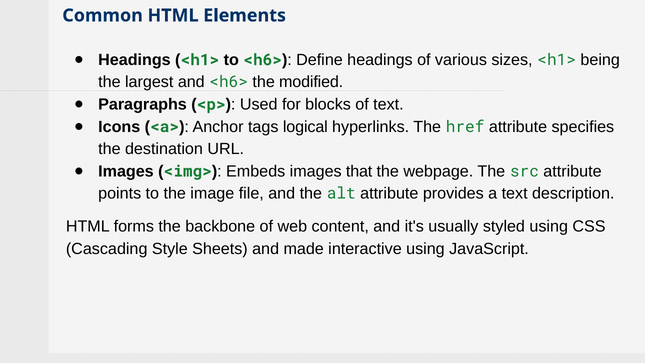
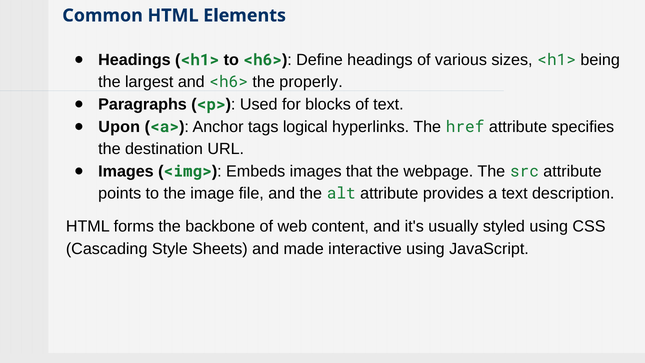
modified: modified -> properly
Icons: Icons -> Upon
